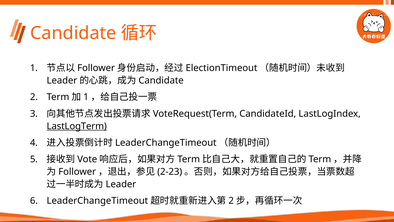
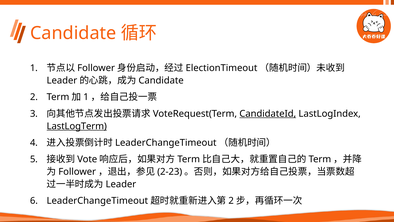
CandidateId underline: none -> present
